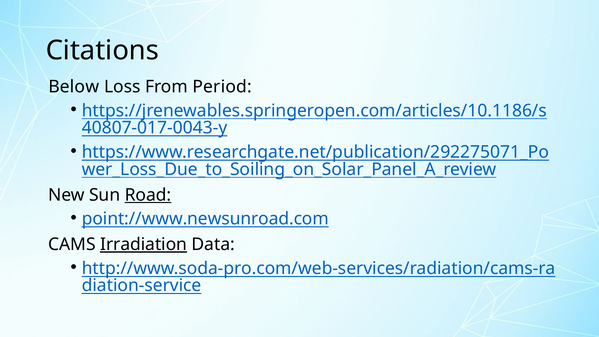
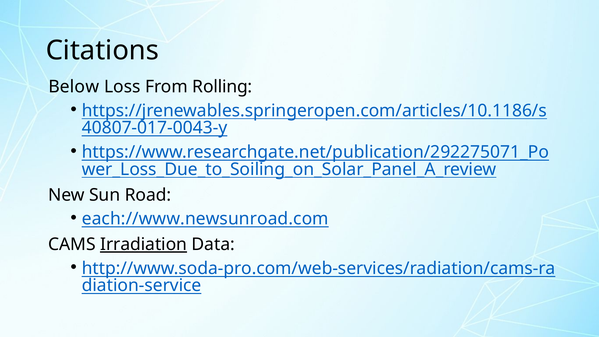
Period: Period -> Rolling
Road underline: present -> none
point://www.newsunroad.com: point://www.newsunroad.com -> each://www.newsunroad.com
